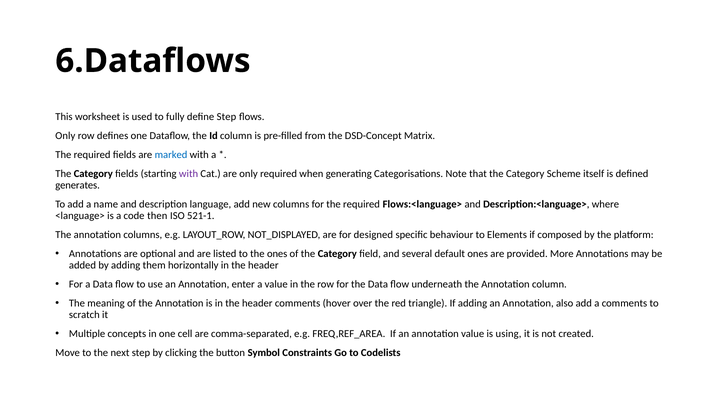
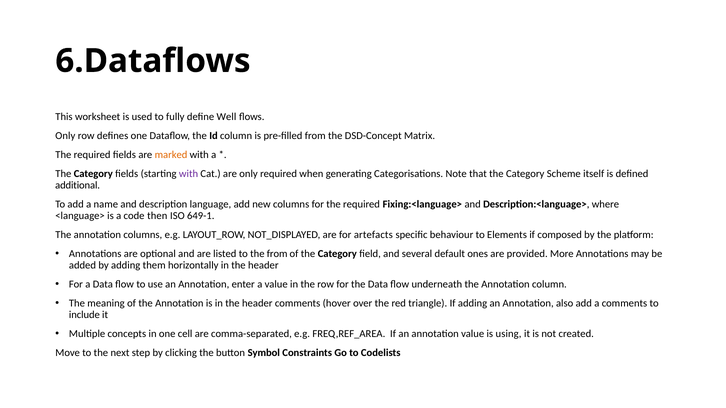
define Step: Step -> Well
marked colour: blue -> orange
generates: generates -> additional
Flows:<language>: Flows:<language> -> Fixing:<language>
521-1: 521-1 -> 649-1
designed: designed -> artefacts
the ones: ones -> from
scratch: scratch -> include
